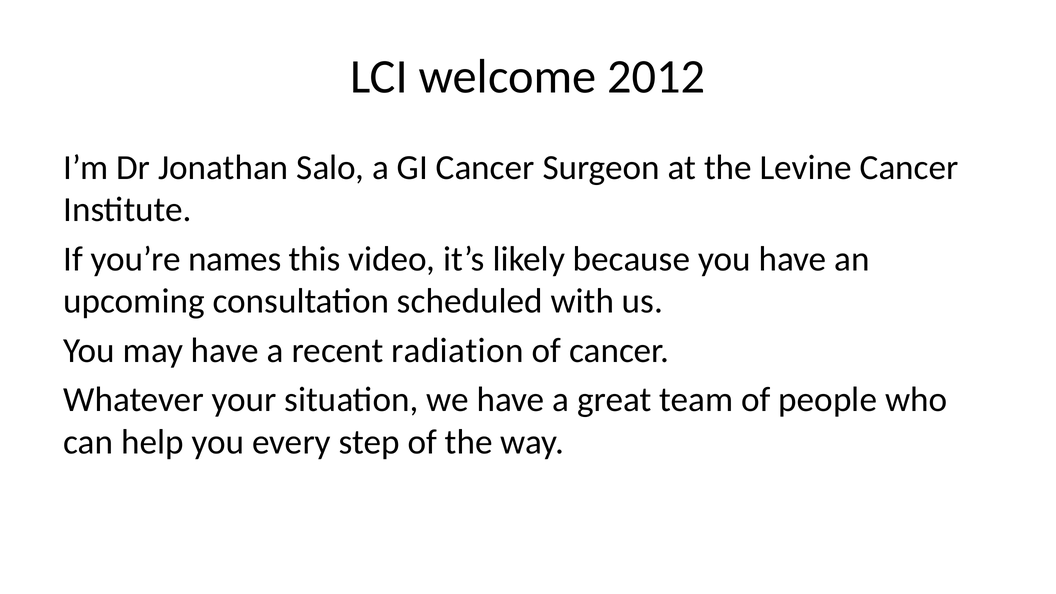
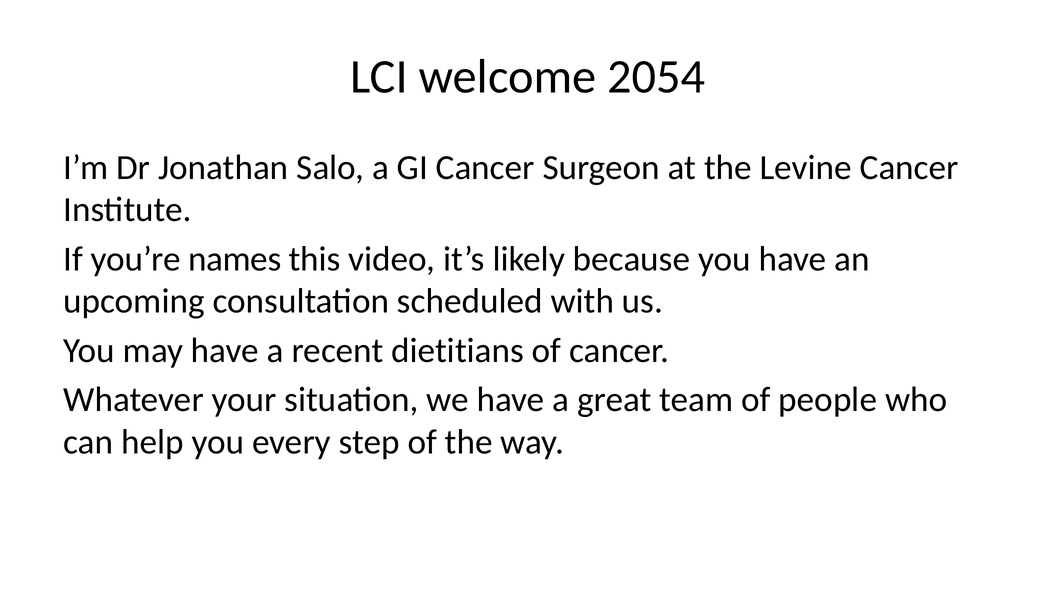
2012: 2012 -> 2054
radiation: radiation -> dietitians
